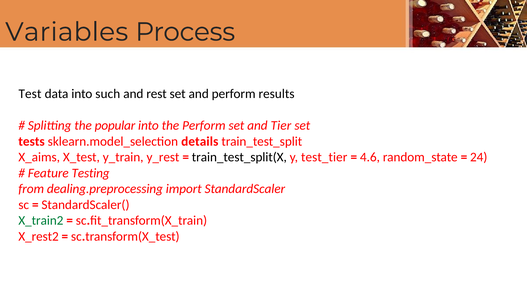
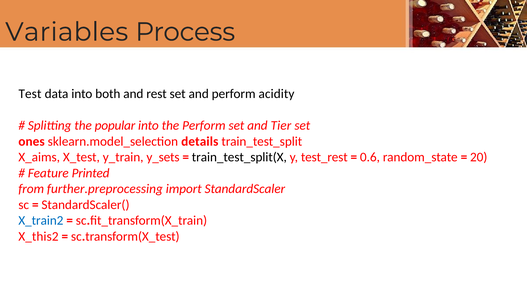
such: such -> both
results: results -> acidity
tests: tests -> ones
y_rest: y_rest -> y_sets
test_tier: test_tier -> test_rest
4.6: 4.6 -> 0.6
24: 24 -> 20
Testing: Testing -> Printed
dealing.preprocessing: dealing.preprocessing -> further.preprocessing
X_train2 colour: green -> blue
X_rest2: X_rest2 -> X_this2
